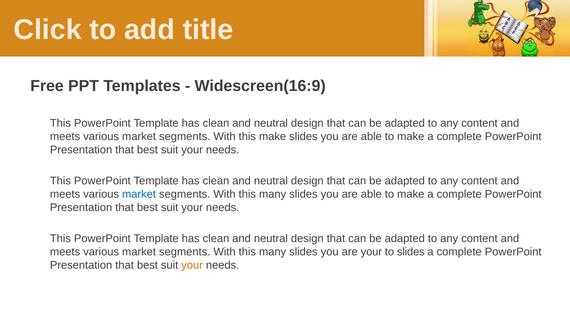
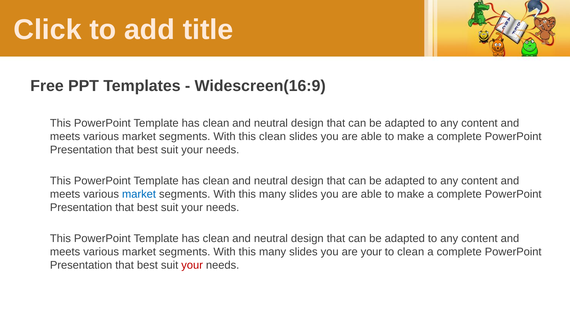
this make: make -> clean
to slides: slides -> clean
your at (192, 265) colour: orange -> red
